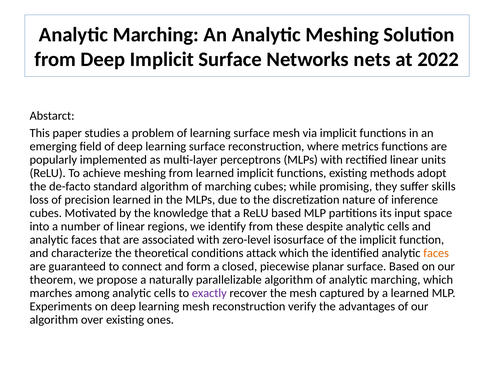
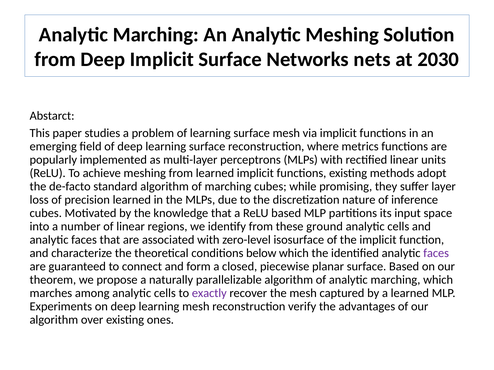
2022: 2022 -> 2030
skills: skills -> layer
despite: despite -> ground
attack: attack -> below
faces at (436, 253) colour: orange -> purple
